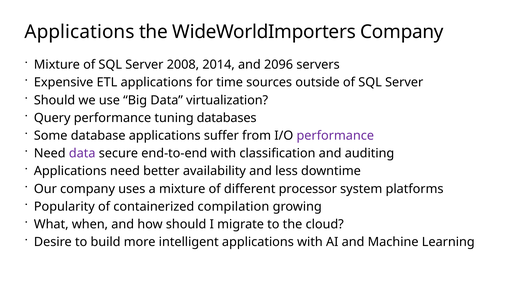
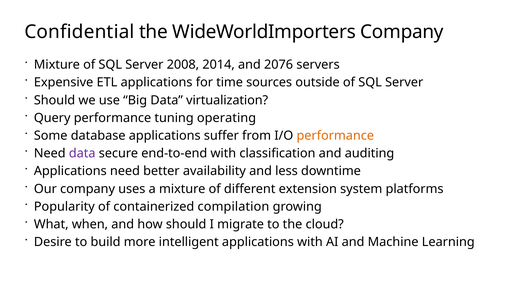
Applications at (80, 32): Applications -> Confidential
2096: 2096 -> 2076
databases: databases -> operating
performance at (335, 136) colour: purple -> orange
processor: processor -> extension
